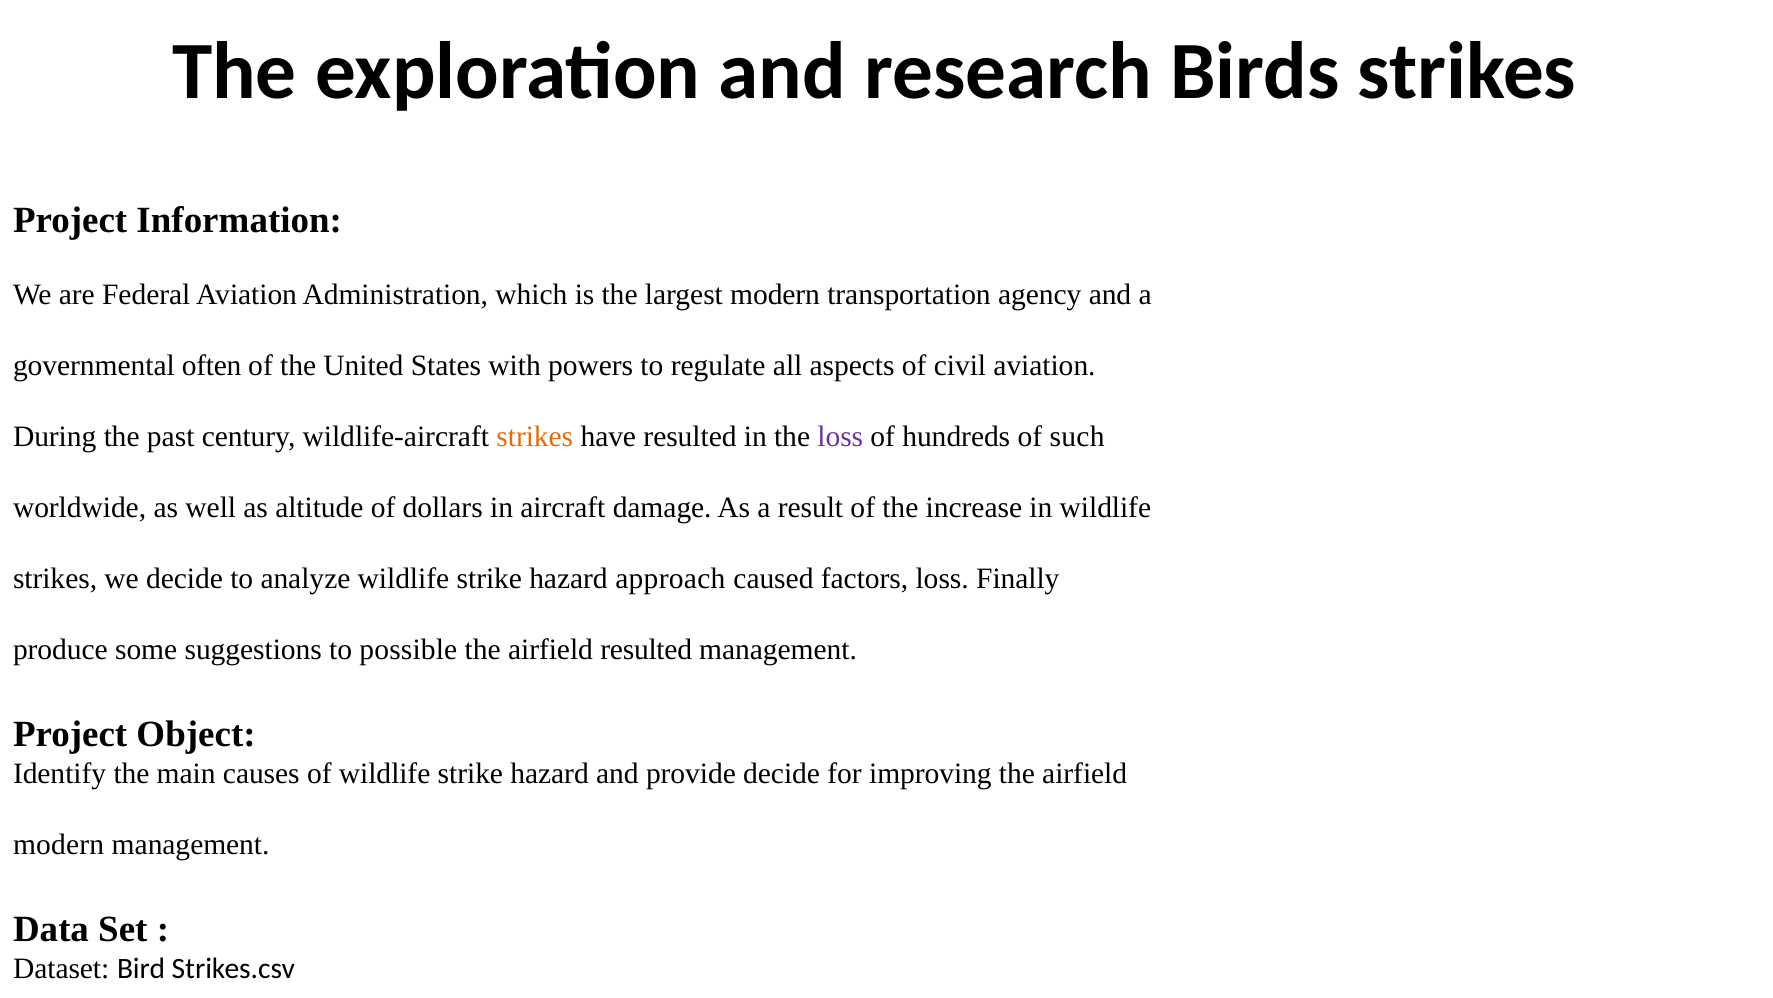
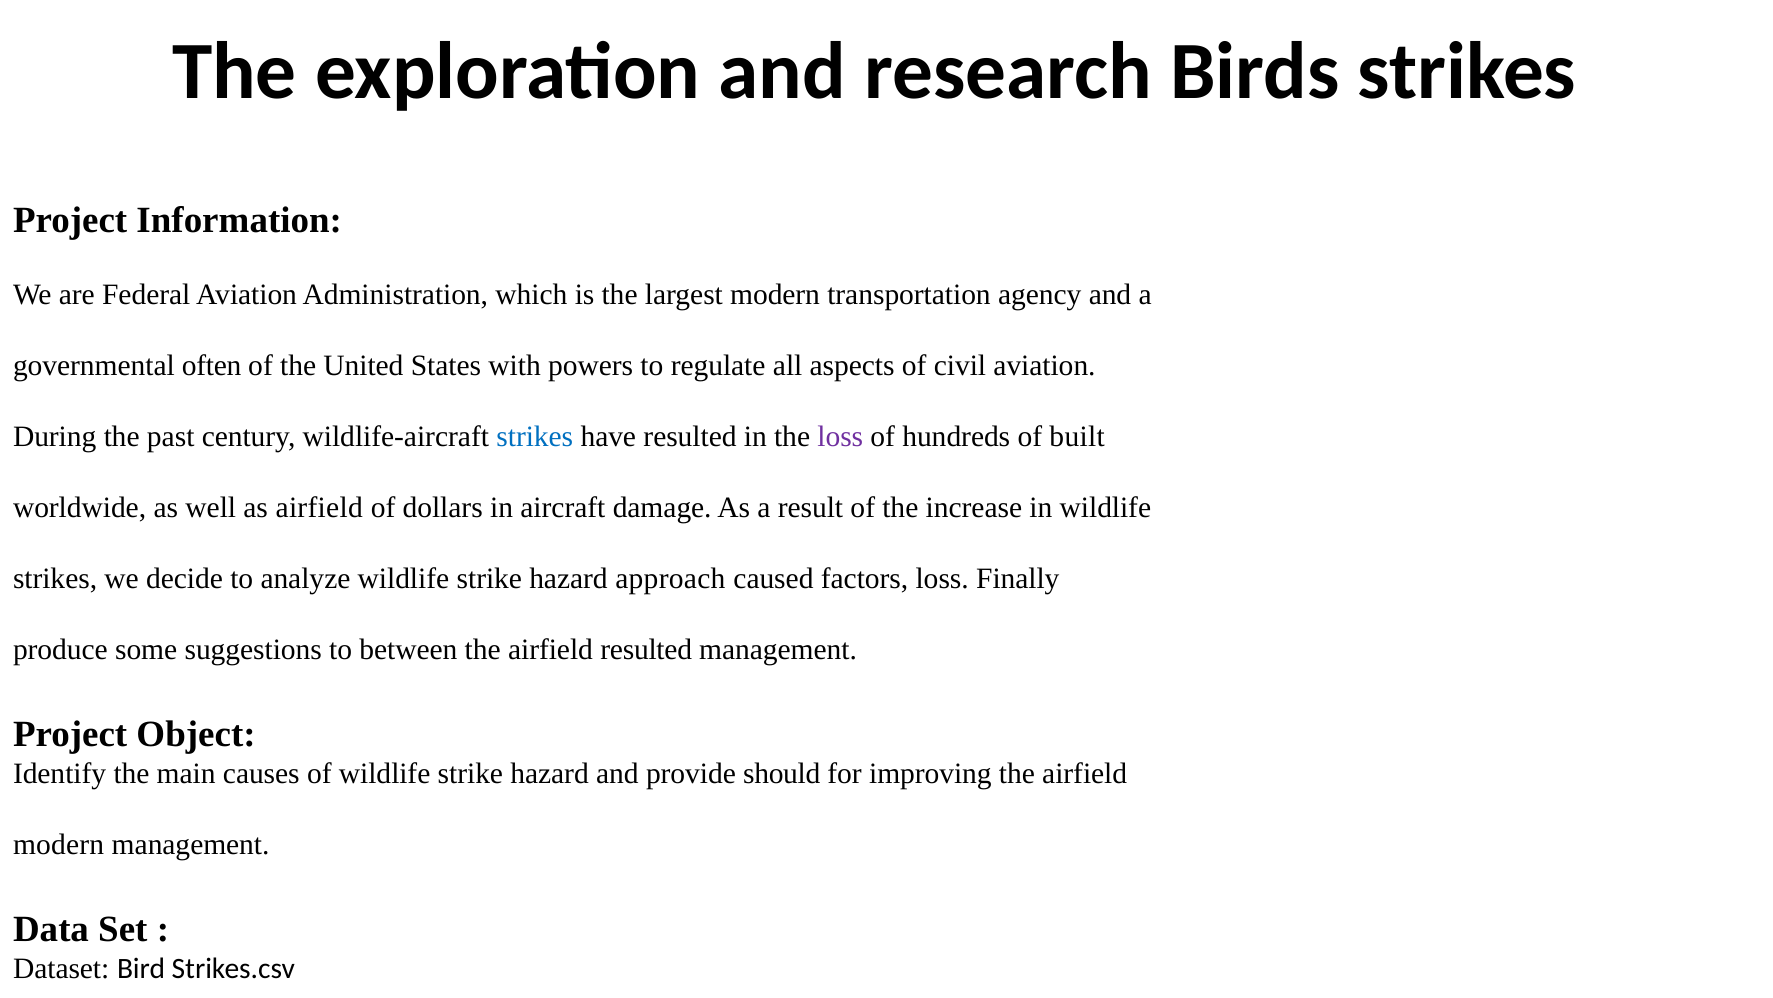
strikes at (535, 436) colour: orange -> blue
such: such -> built
as altitude: altitude -> airfield
possible: possible -> between
provide decide: decide -> should
